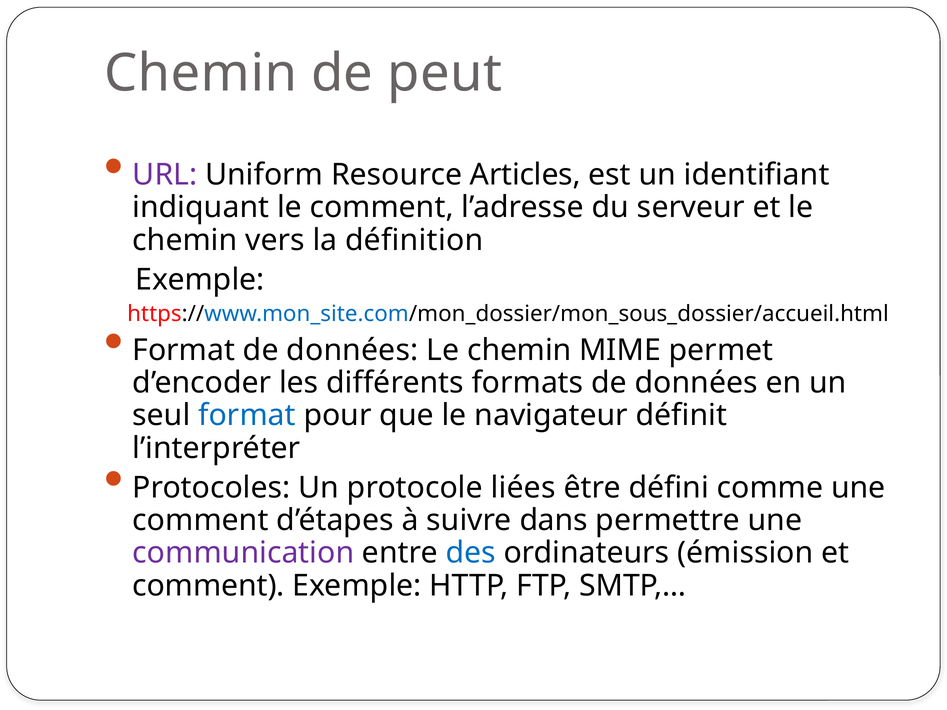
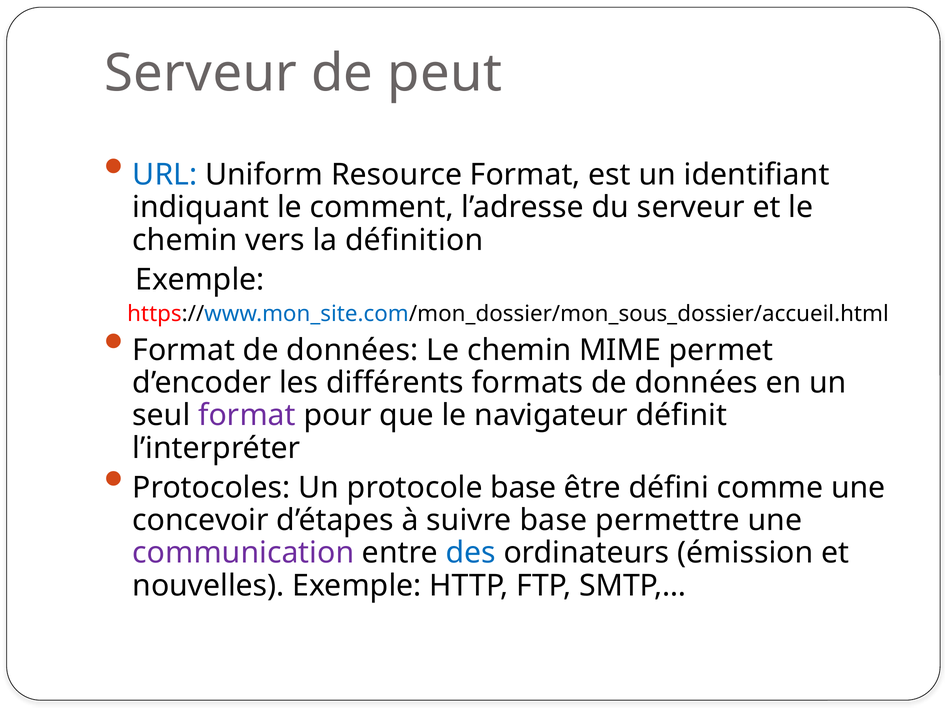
Chemin at (201, 74): Chemin -> Serveur
URL colour: purple -> blue
Resource Articles: Articles -> Format
format at (247, 416) colour: blue -> purple
protocole liées: liées -> base
comment at (200, 520): comment -> concevoir
suivre dans: dans -> base
comment at (208, 586): comment -> nouvelles
